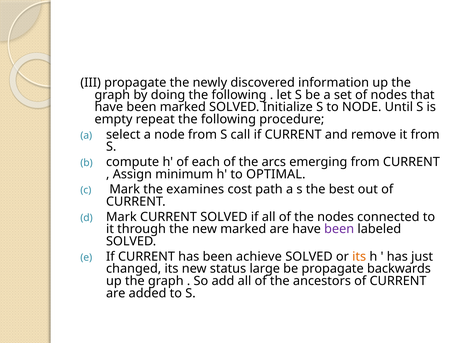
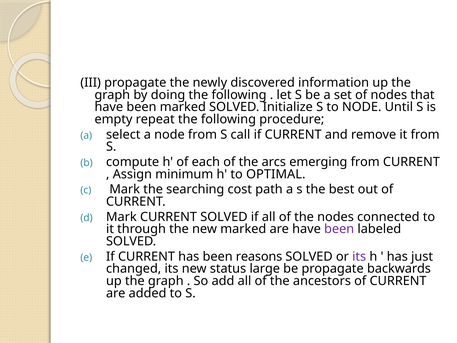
examines: examines -> searching
achieve: achieve -> reasons
its at (359, 256) colour: orange -> purple
